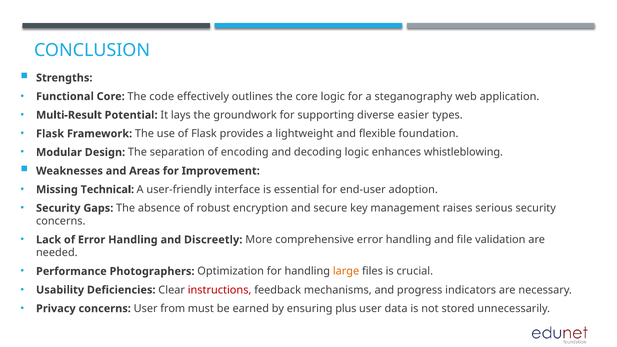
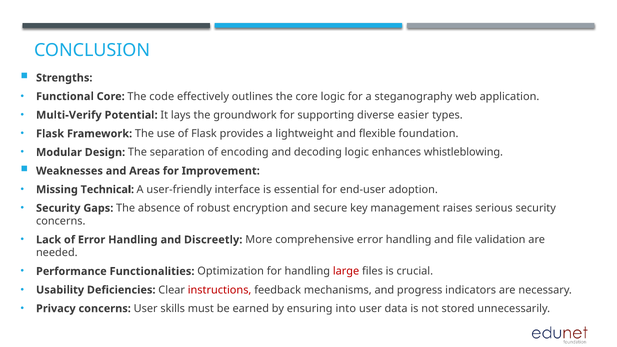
Multi-Result: Multi-Result -> Multi-Verify
Photographers: Photographers -> Functionalities
large colour: orange -> red
from: from -> skills
plus: plus -> into
